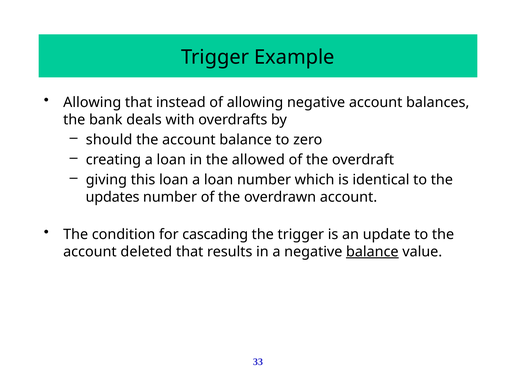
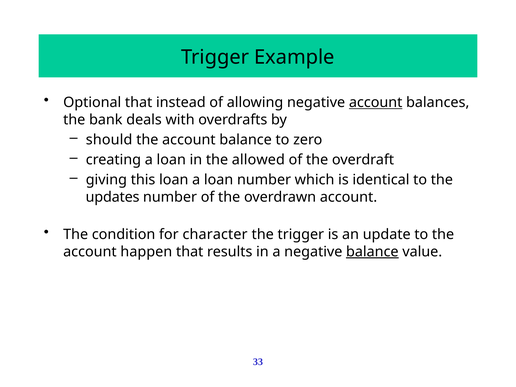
Allowing at (92, 102): Allowing -> Optional
account at (376, 102) underline: none -> present
cascading: cascading -> character
deleted: deleted -> happen
